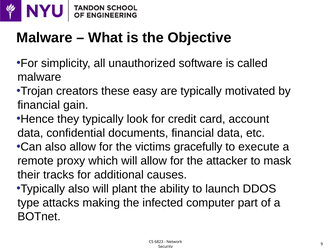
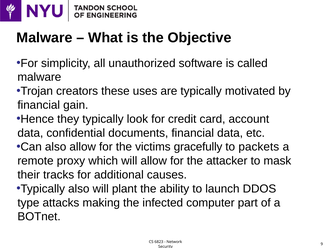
easy: easy -> uses
execute: execute -> packets
